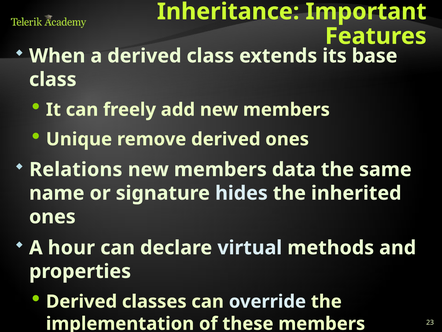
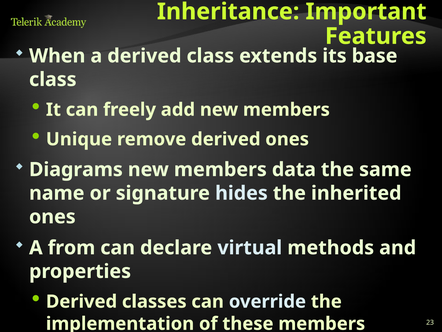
Relations: Relations -> Diagrams
hour: hour -> from
